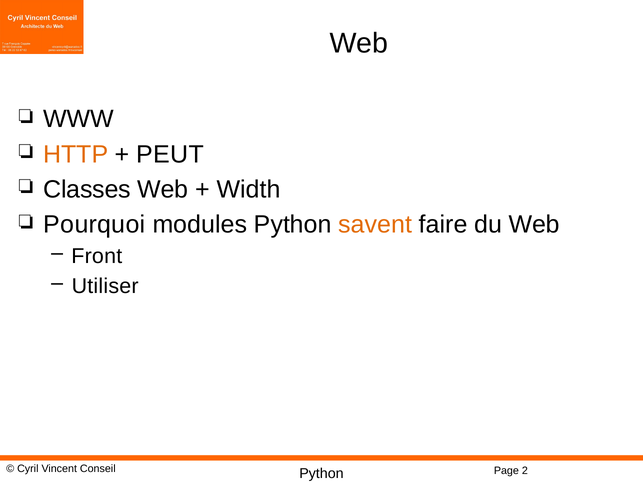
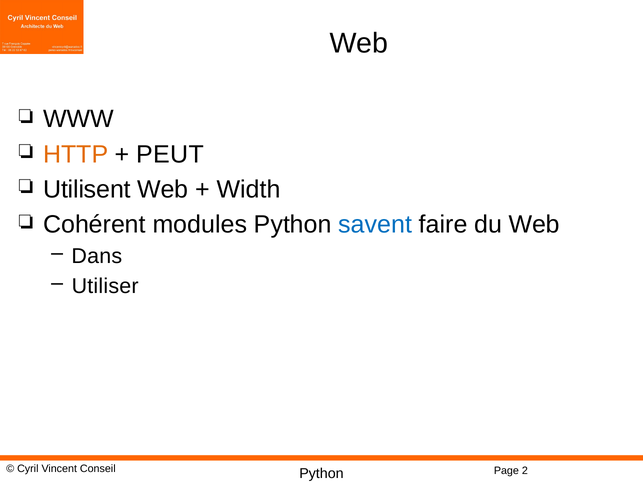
Classes: Classes -> Utilisent
Pourquoi: Pourquoi -> Cohérent
savent colour: orange -> blue
Front: Front -> Dans
